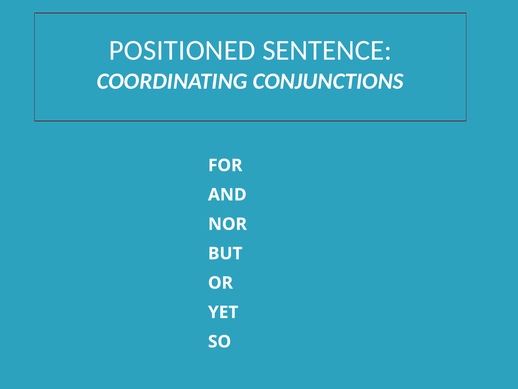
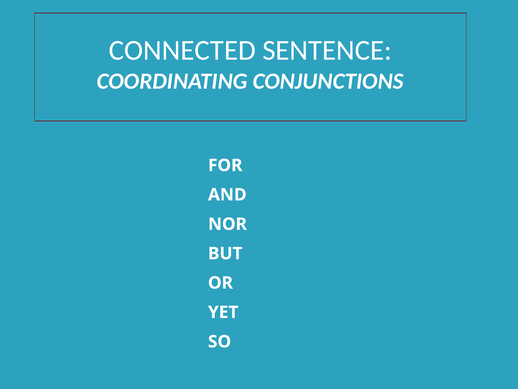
POSITIONED: POSITIONED -> CONNECTED
